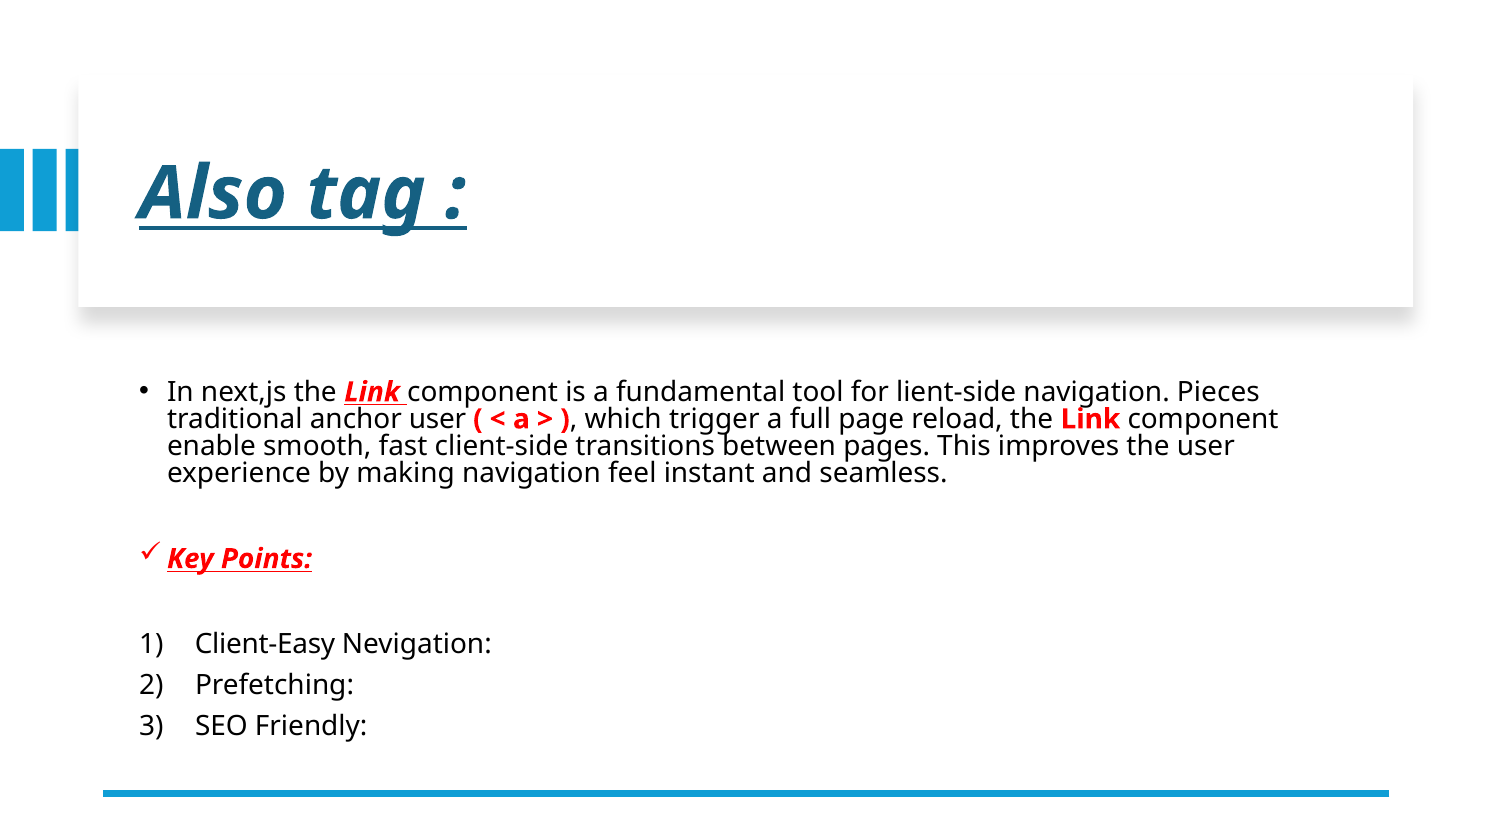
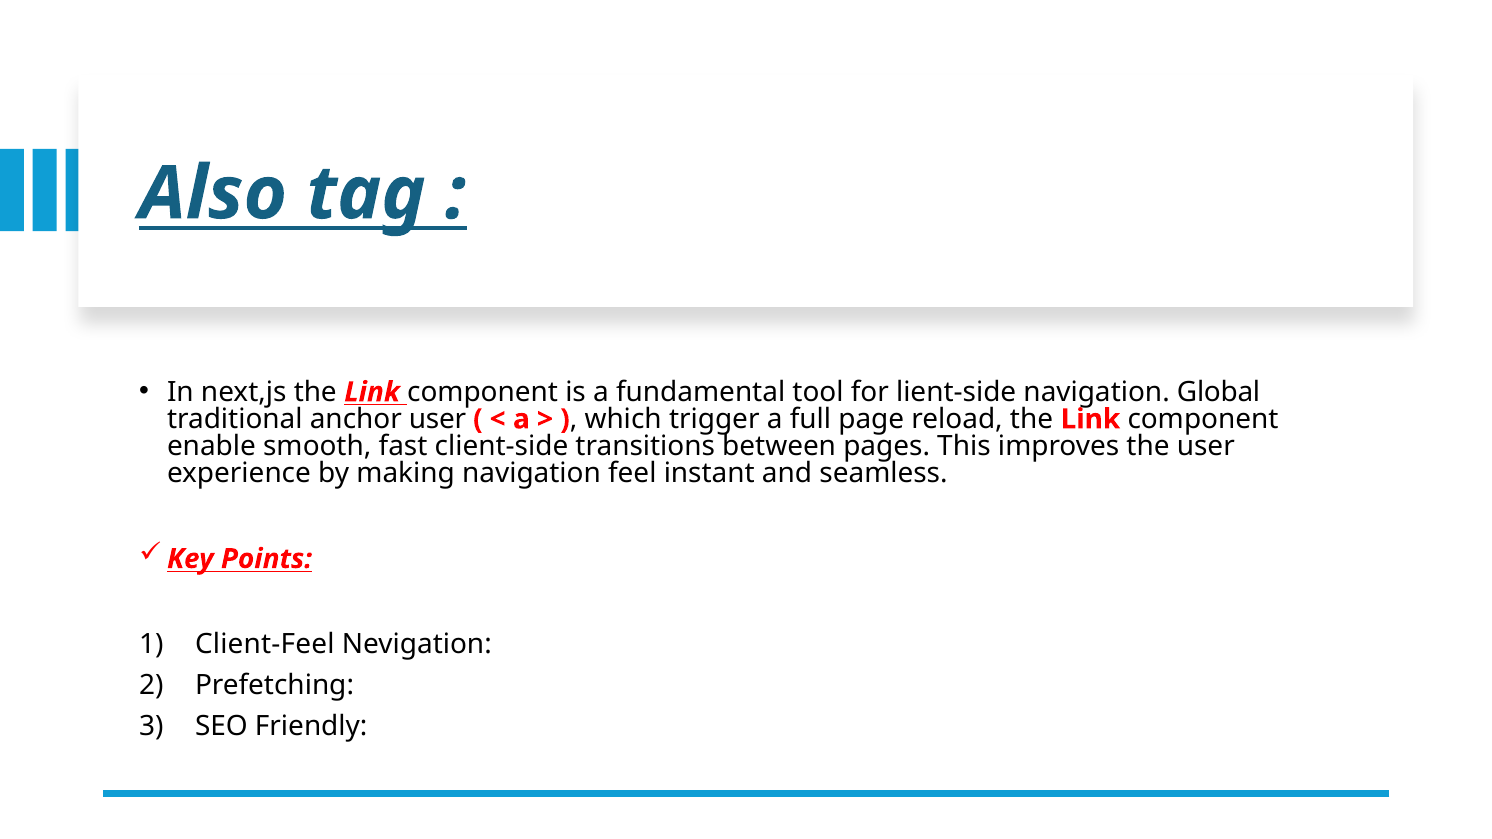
Pieces: Pieces -> Global
Client-Easy: Client-Easy -> Client-Feel
